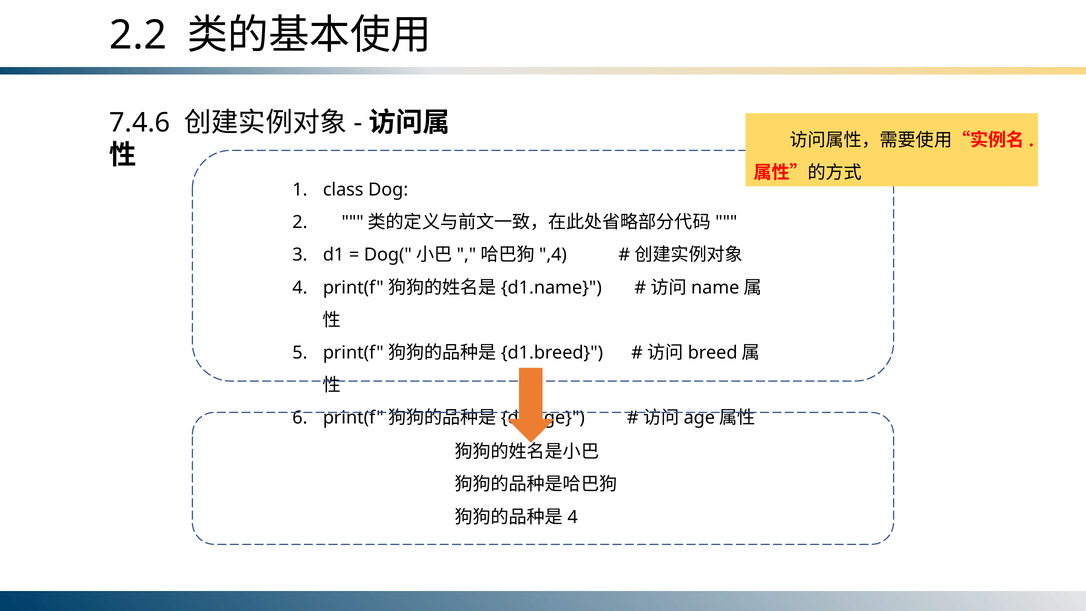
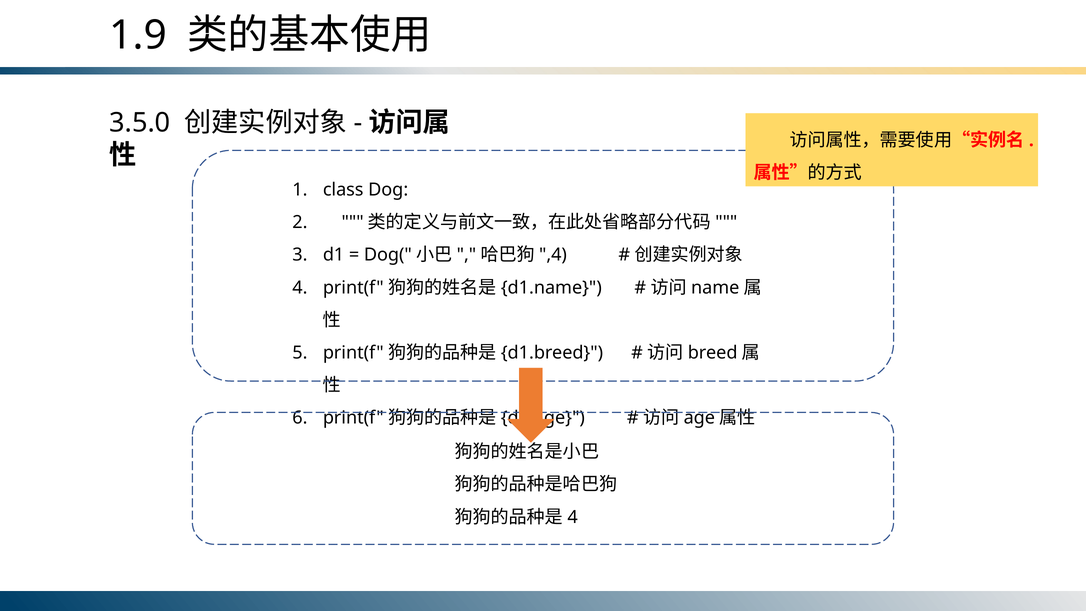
2.2: 2.2 -> 1.9
7.4.6: 7.4.6 -> 3.5.0
